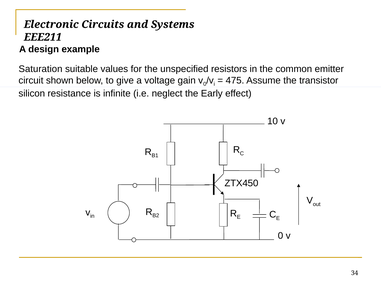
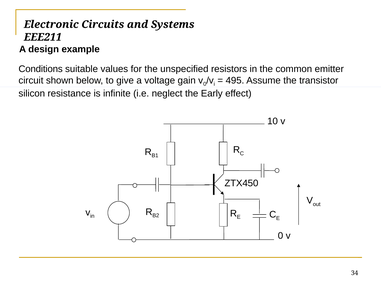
Saturation: Saturation -> Conditions
475: 475 -> 495
